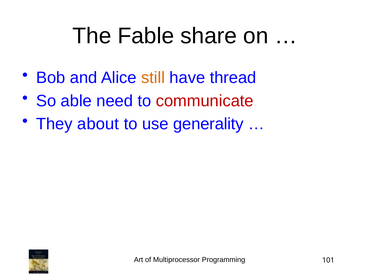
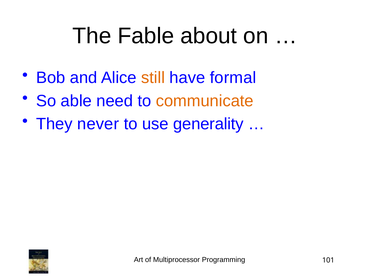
share: share -> about
thread: thread -> formal
communicate colour: red -> orange
about: about -> never
